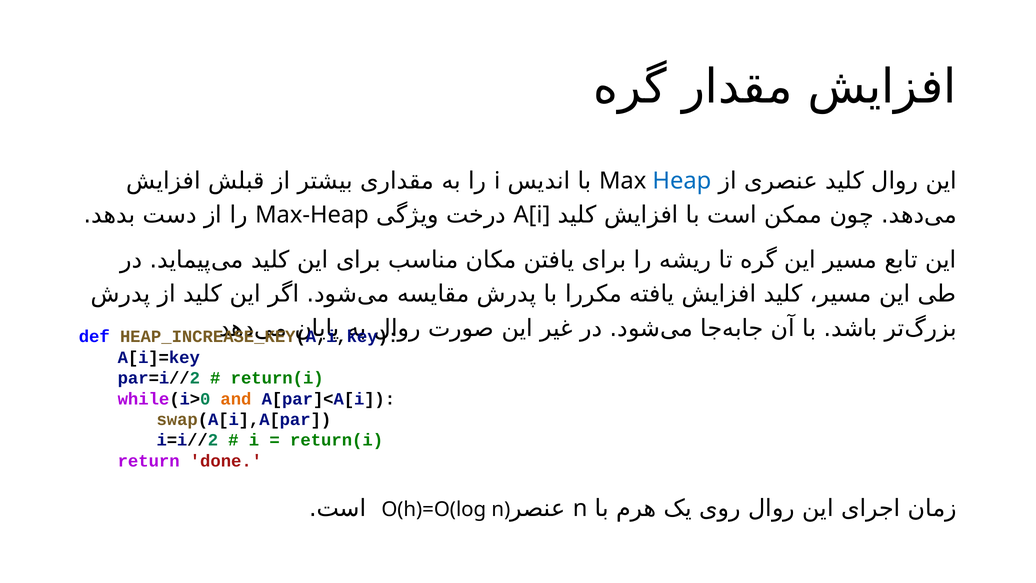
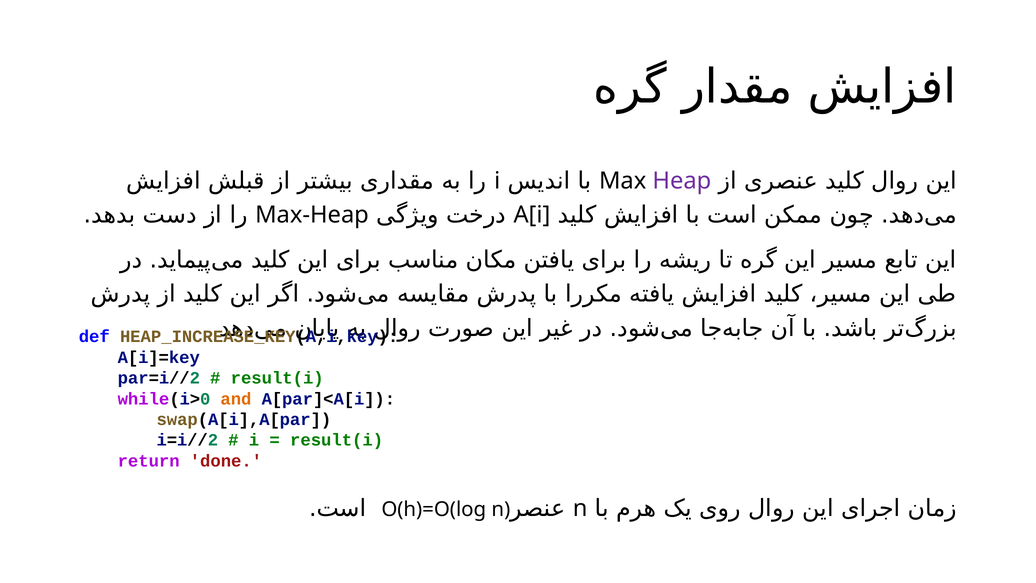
Heap colour: blue -> purple
return(i at (277, 378): return(i -> result(i
return(i at (337, 440): return(i -> result(i
